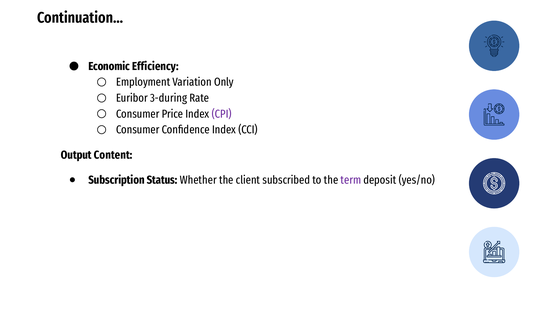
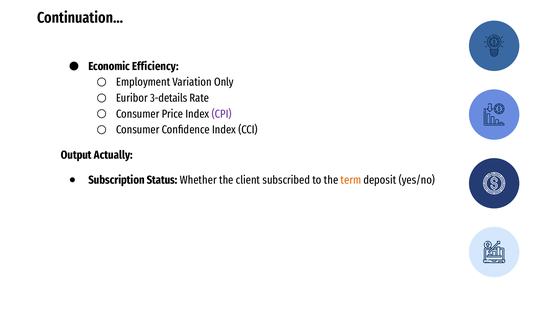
3-during: 3-during -> 3-details
Content: Content -> Actually
term colour: purple -> orange
